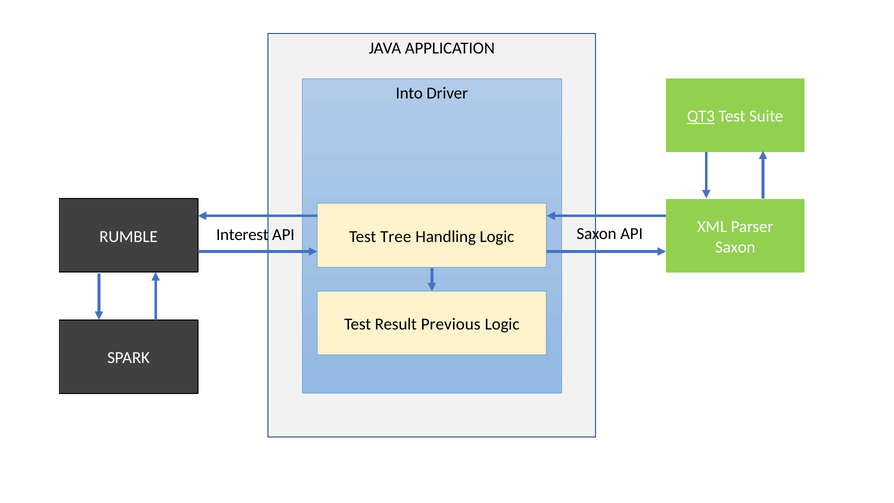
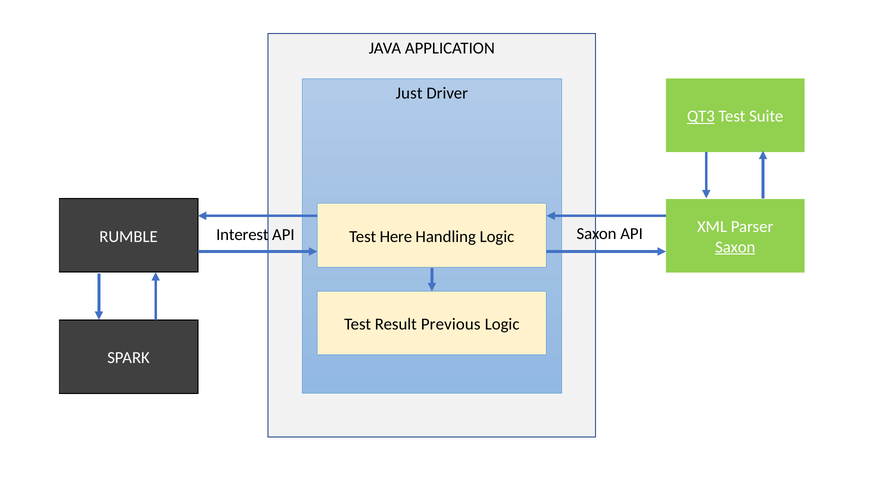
Into: Into -> Just
Tree: Tree -> Here
Saxon at (735, 247) underline: none -> present
